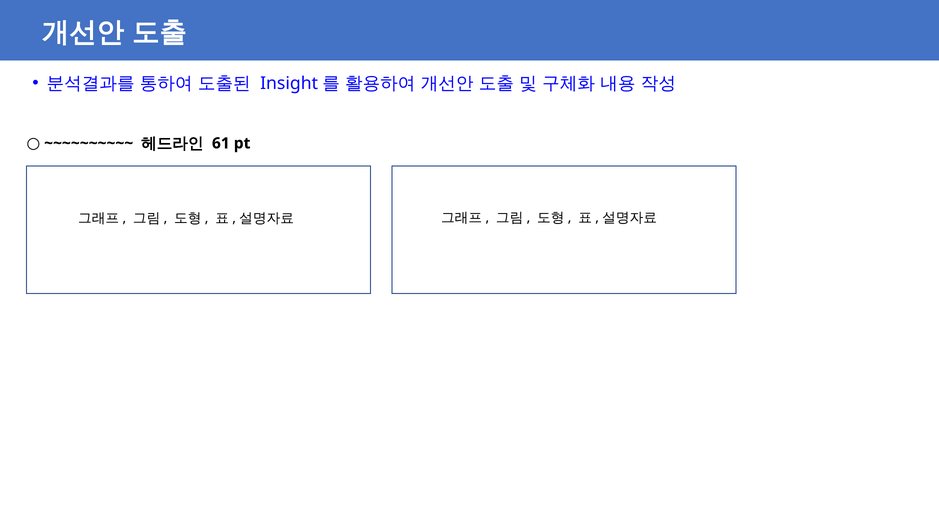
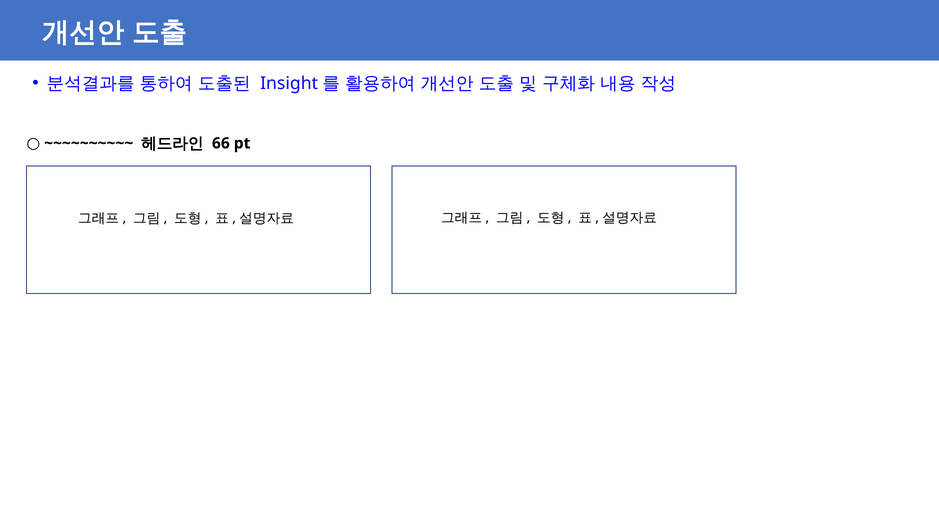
61: 61 -> 66
